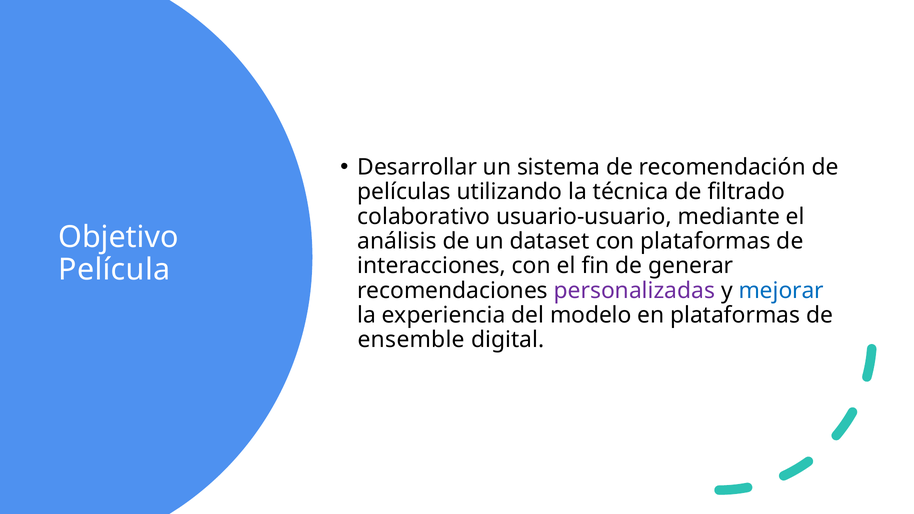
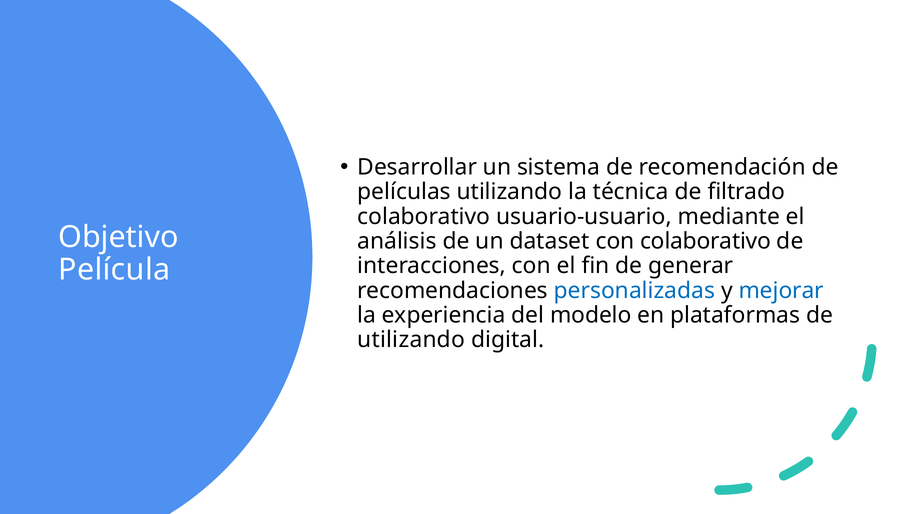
con plataformas: plataformas -> colaborativo
personalizadas colour: purple -> blue
ensemble at (411, 340): ensemble -> utilizando
